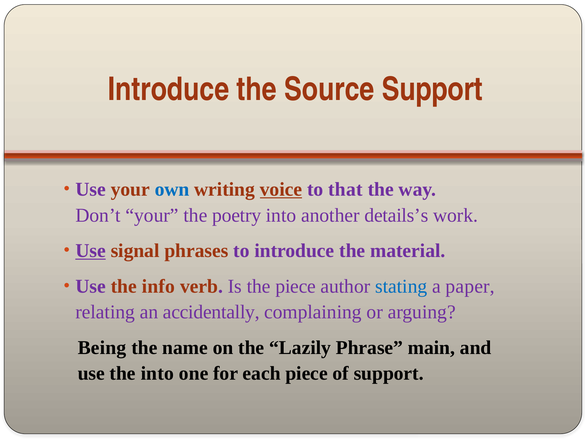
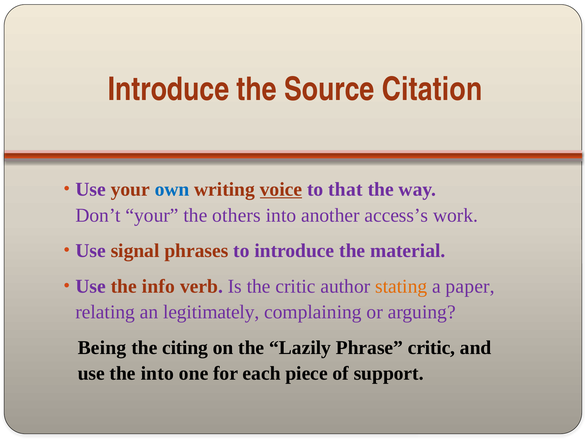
Source Support: Support -> Citation
poetry: poetry -> others
details’s: details’s -> access’s
Use at (91, 251) underline: present -> none
the piece: piece -> critic
stating colour: blue -> orange
accidentally: accidentally -> legitimately
name: name -> citing
Phrase main: main -> critic
